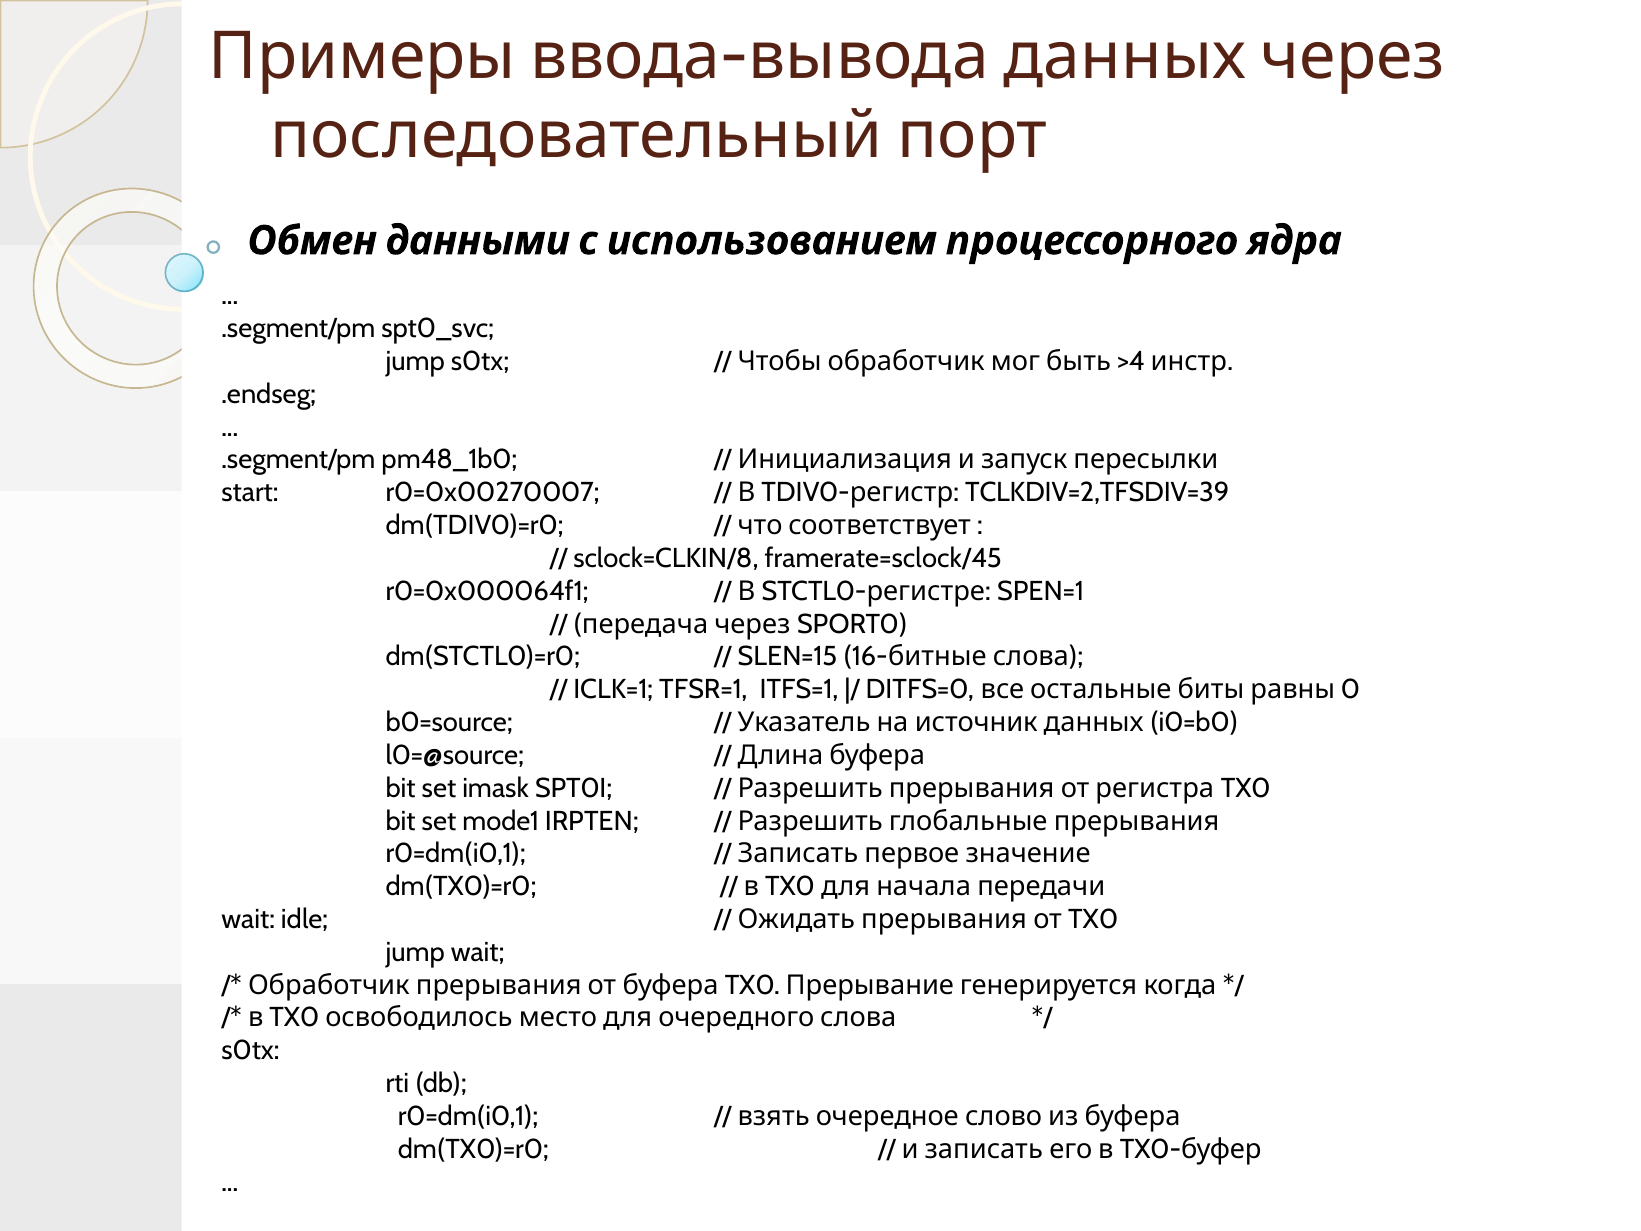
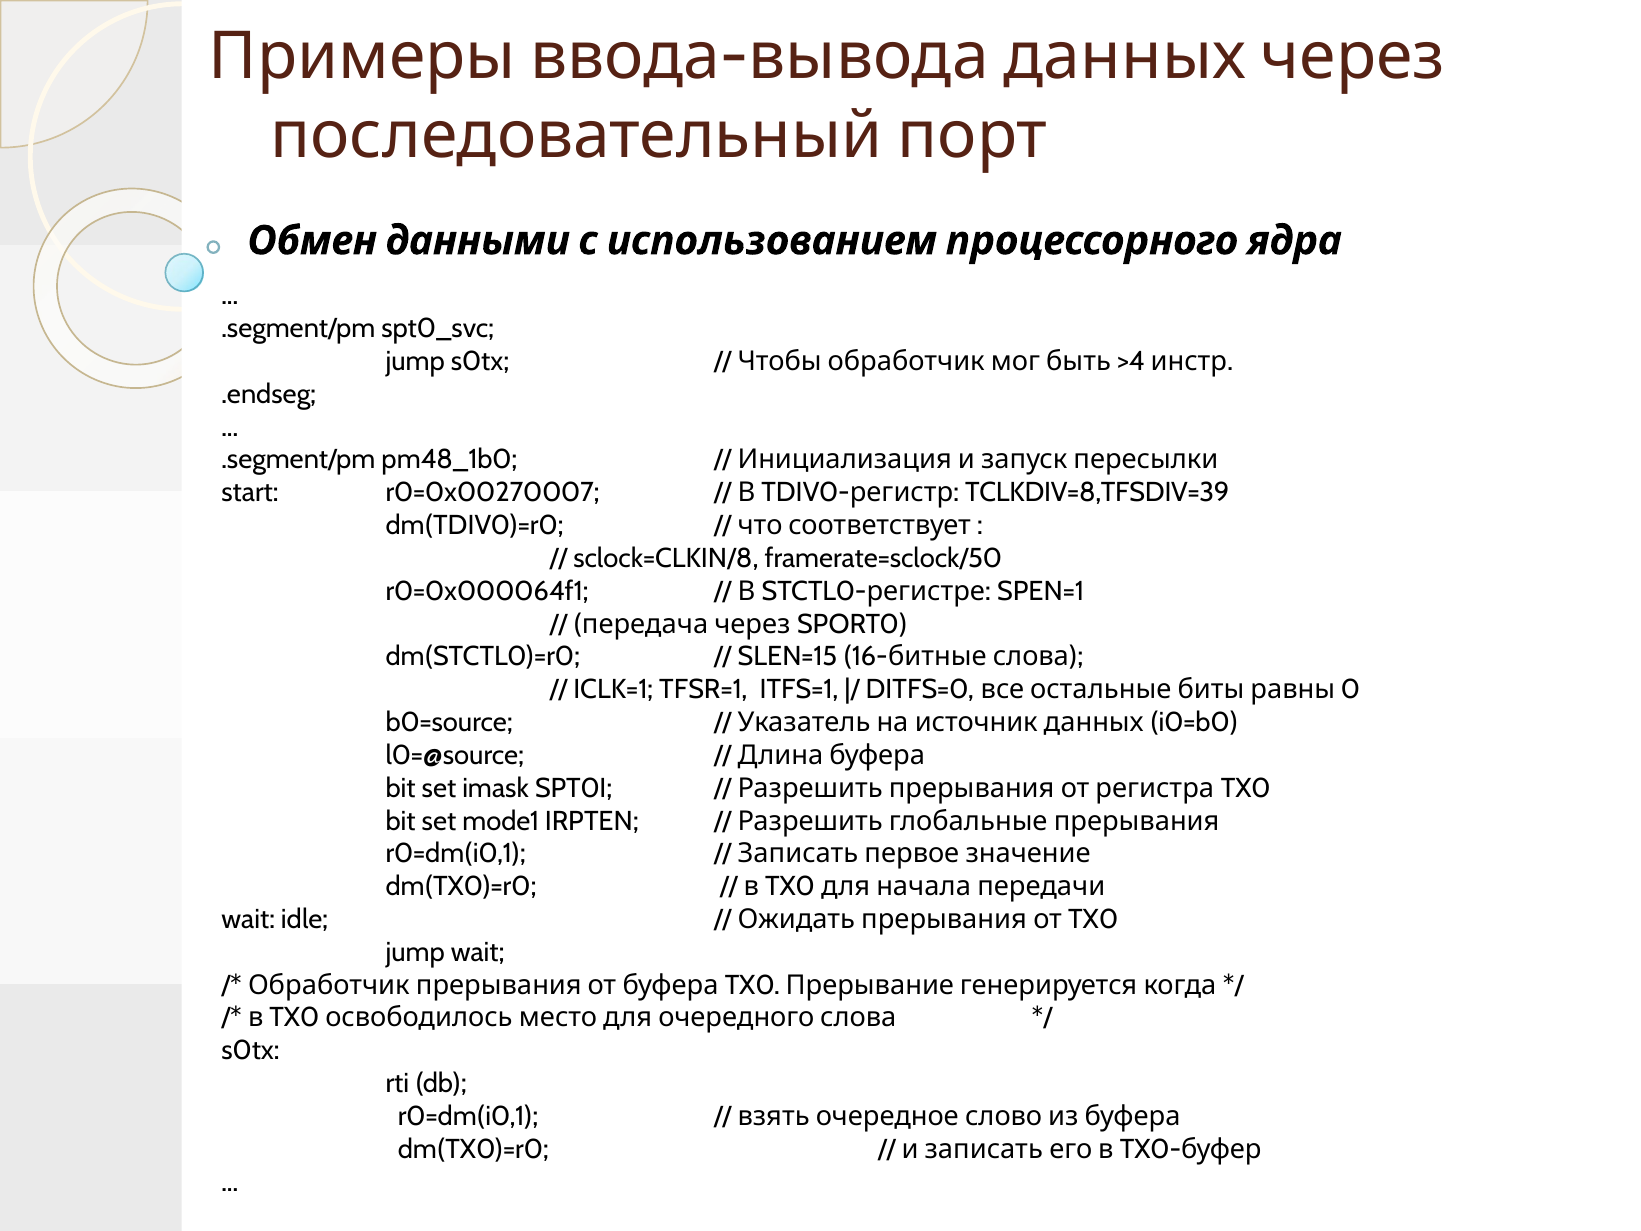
TCLKDIV=2,TFSDIV=39: TCLKDIV=2,TFSDIV=39 -> TCLKDIV=8,TFSDIV=39
framerate=sclock/45: framerate=sclock/45 -> framerate=sclock/50
